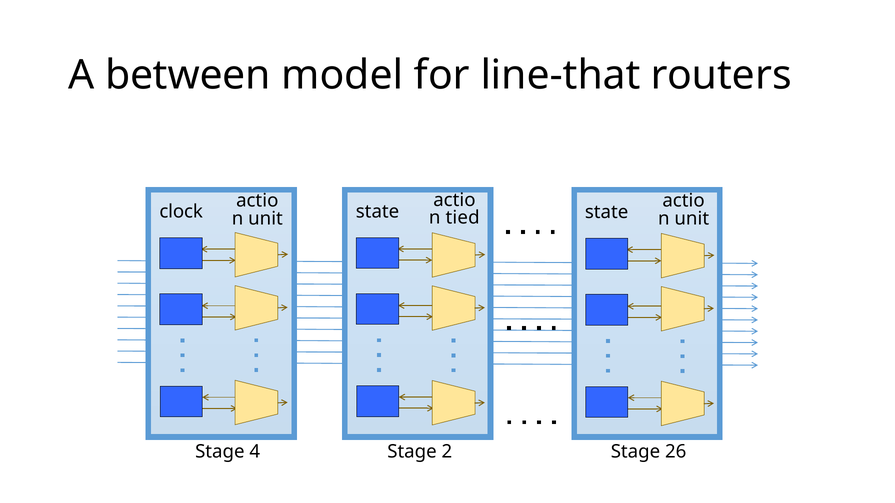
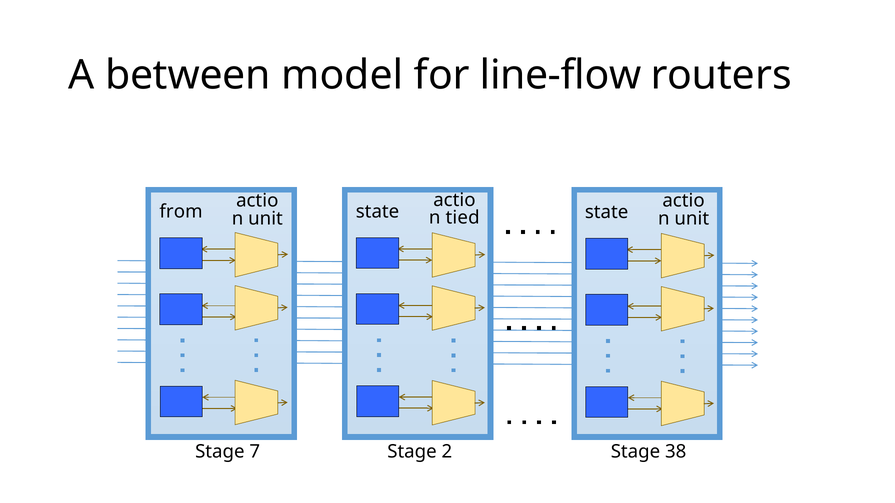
line-that: line-that -> line-flow
clock: clock -> from
4: 4 -> 7
26: 26 -> 38
